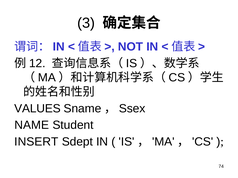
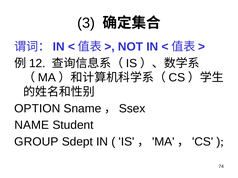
VALUES: VALUES -> OPTION
INSERT: INSERT -> GROUP
